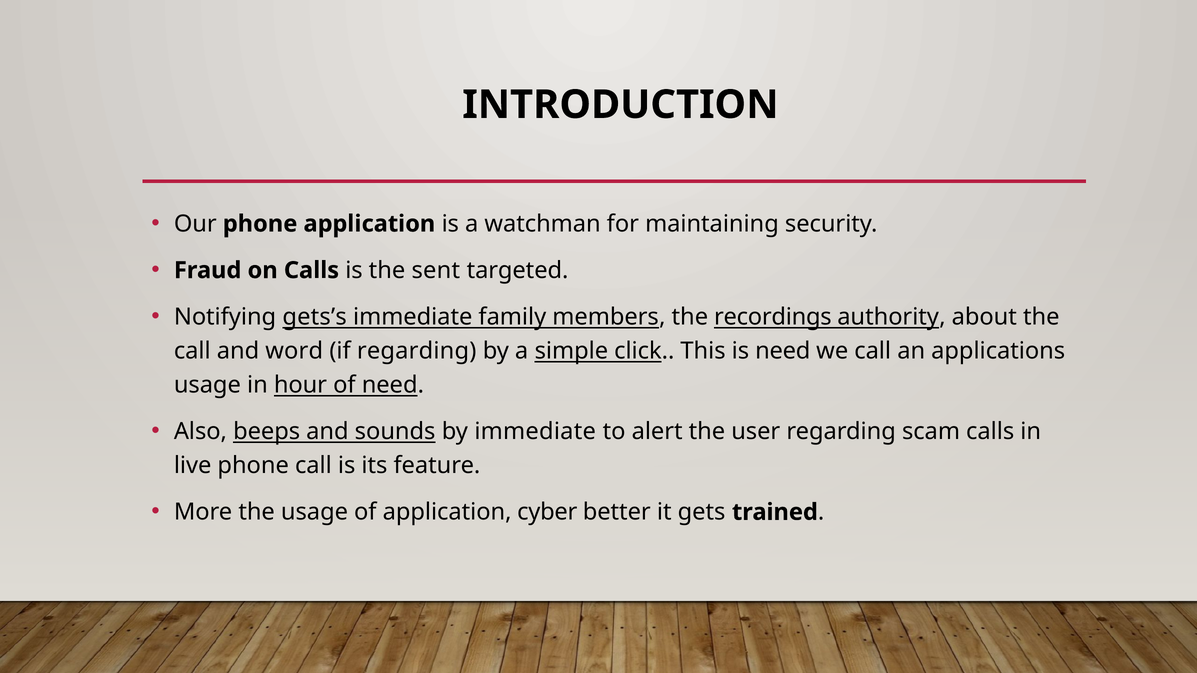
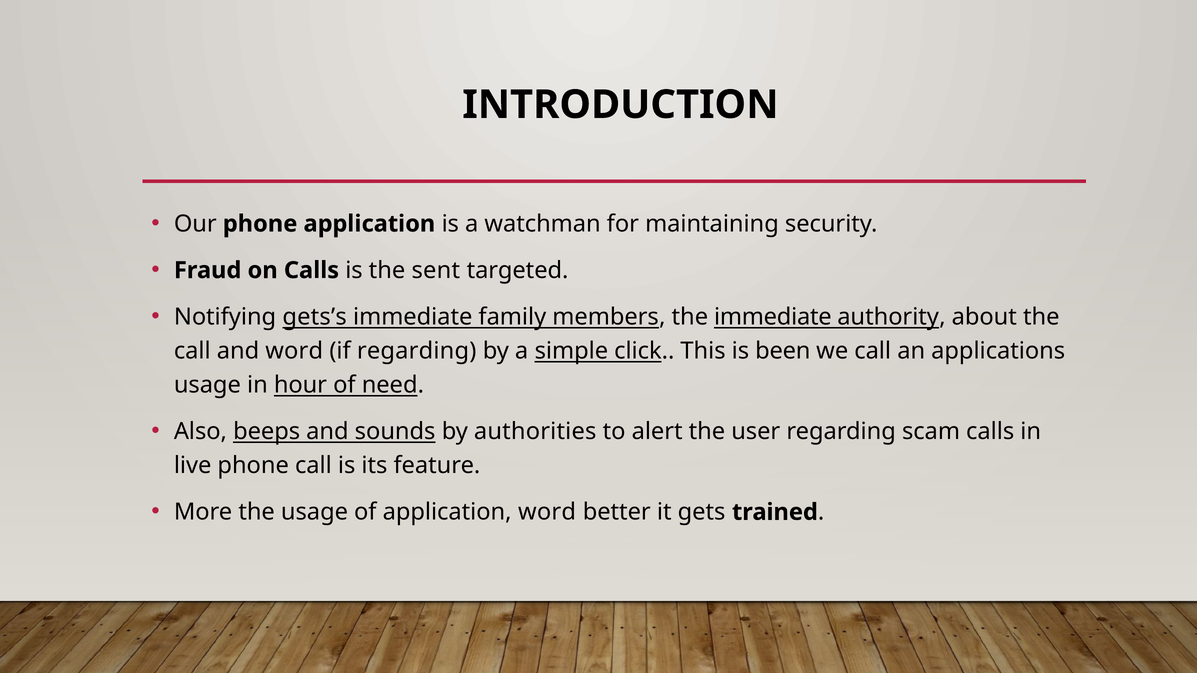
the recordings: recordings -> immediate
is need: need -> been
by immediate: immediate -> authorities
application cyber: cyber -> word
